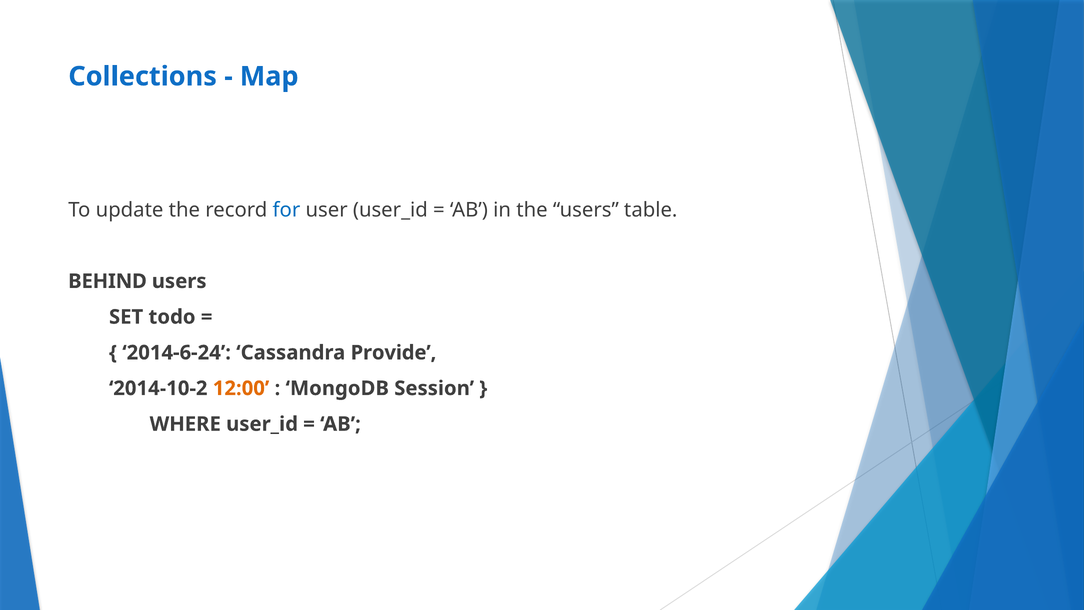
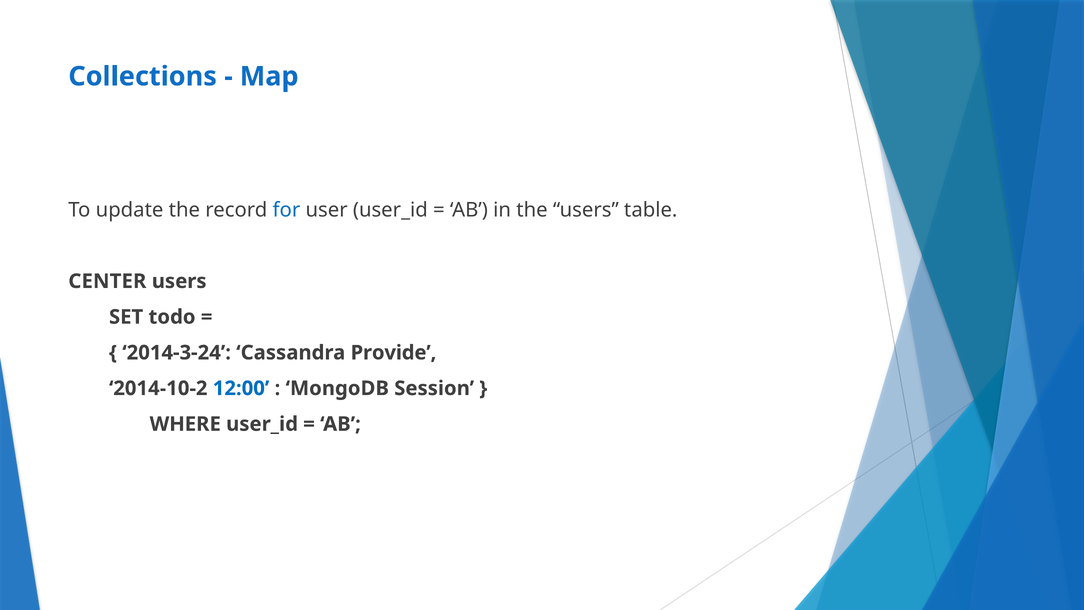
BEHIND: BEHIND -> CENTER
2014-6-24: 2014-6-24 -> 2014-3-24
12:00 colour: orange -> blue
